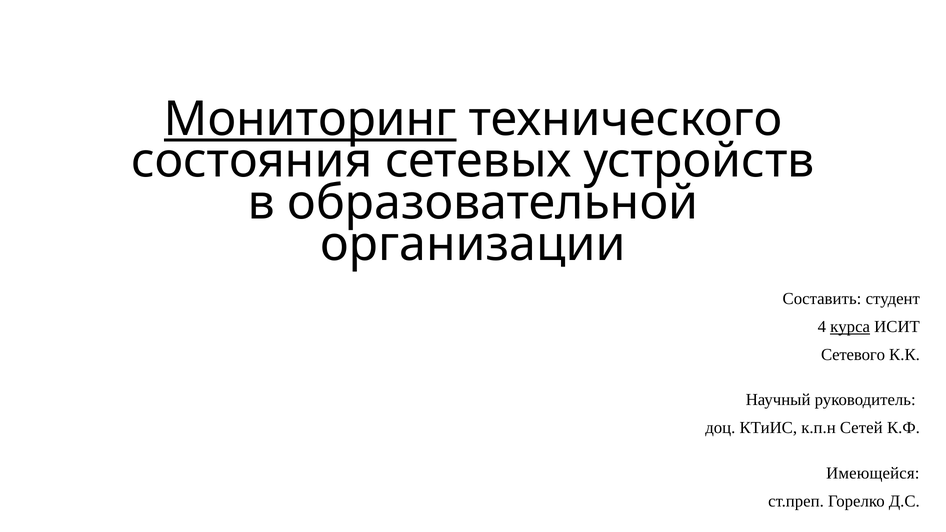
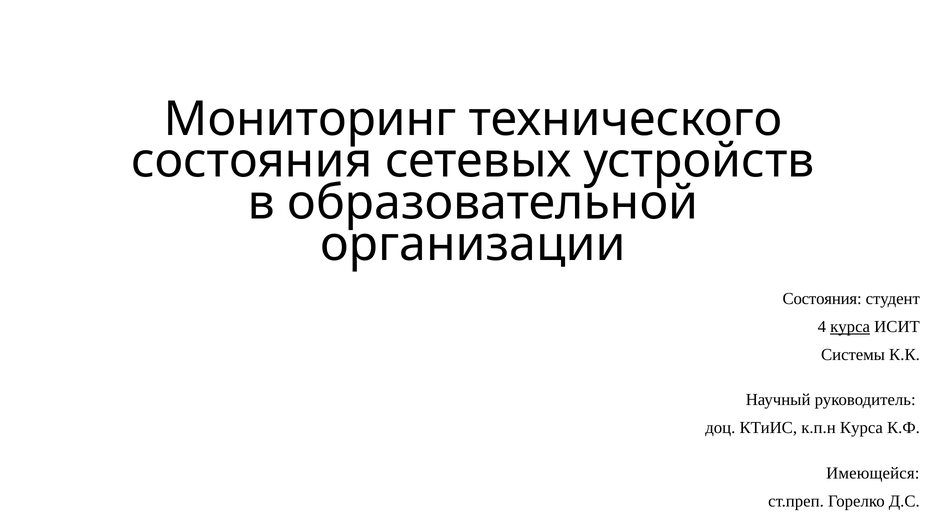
Мониторинг underline: present -> none
Составить at (822, 299): Составить -> Состояния
Сетевого: Сетевого -> Системы
к.п.н Сетей: Сетей -> Курса
